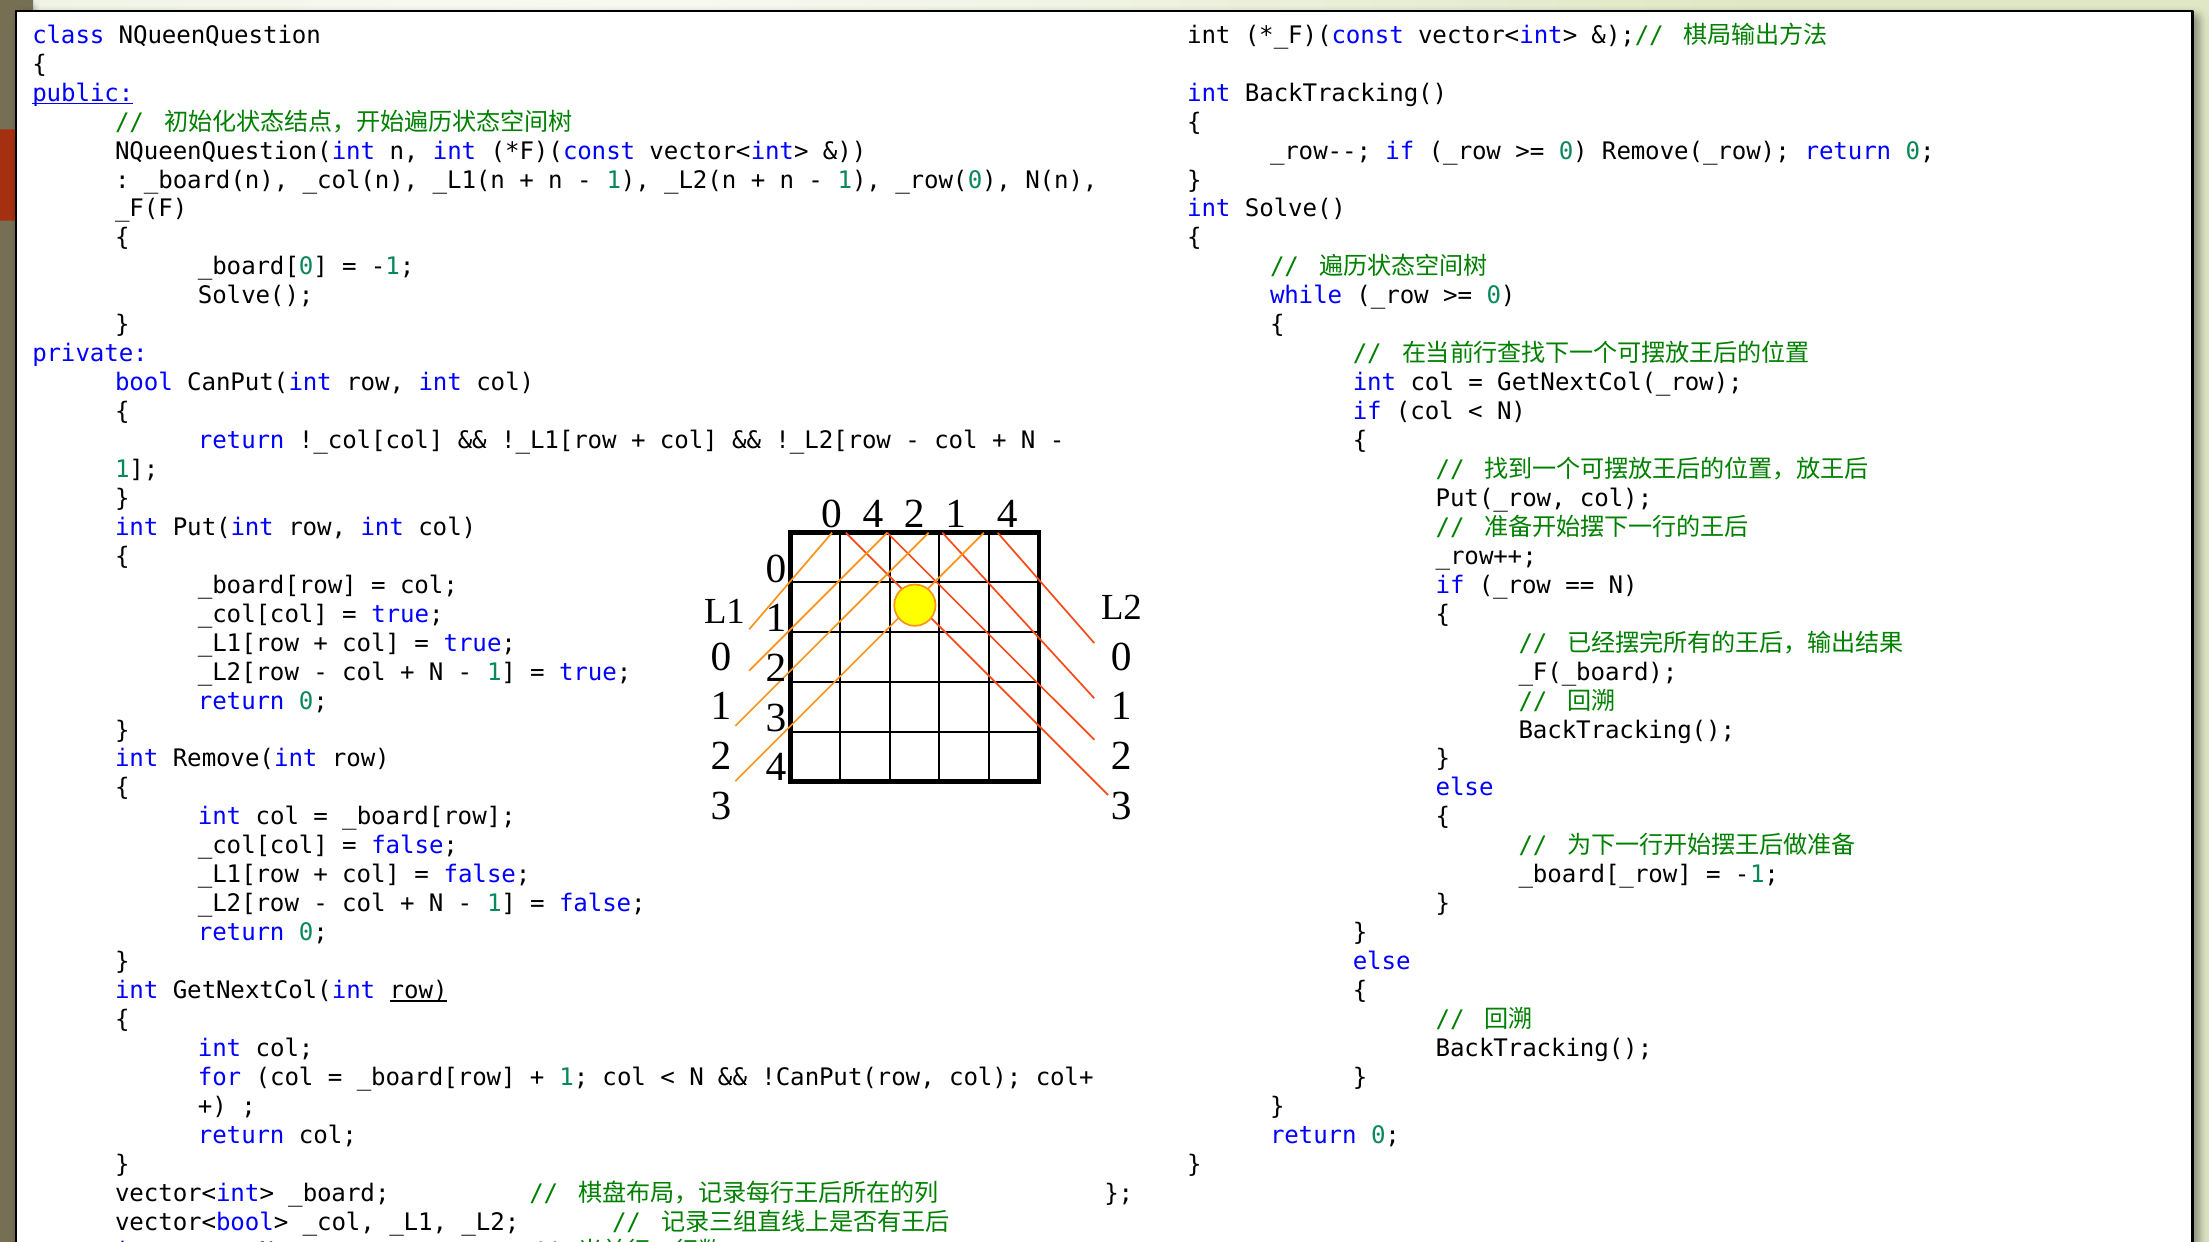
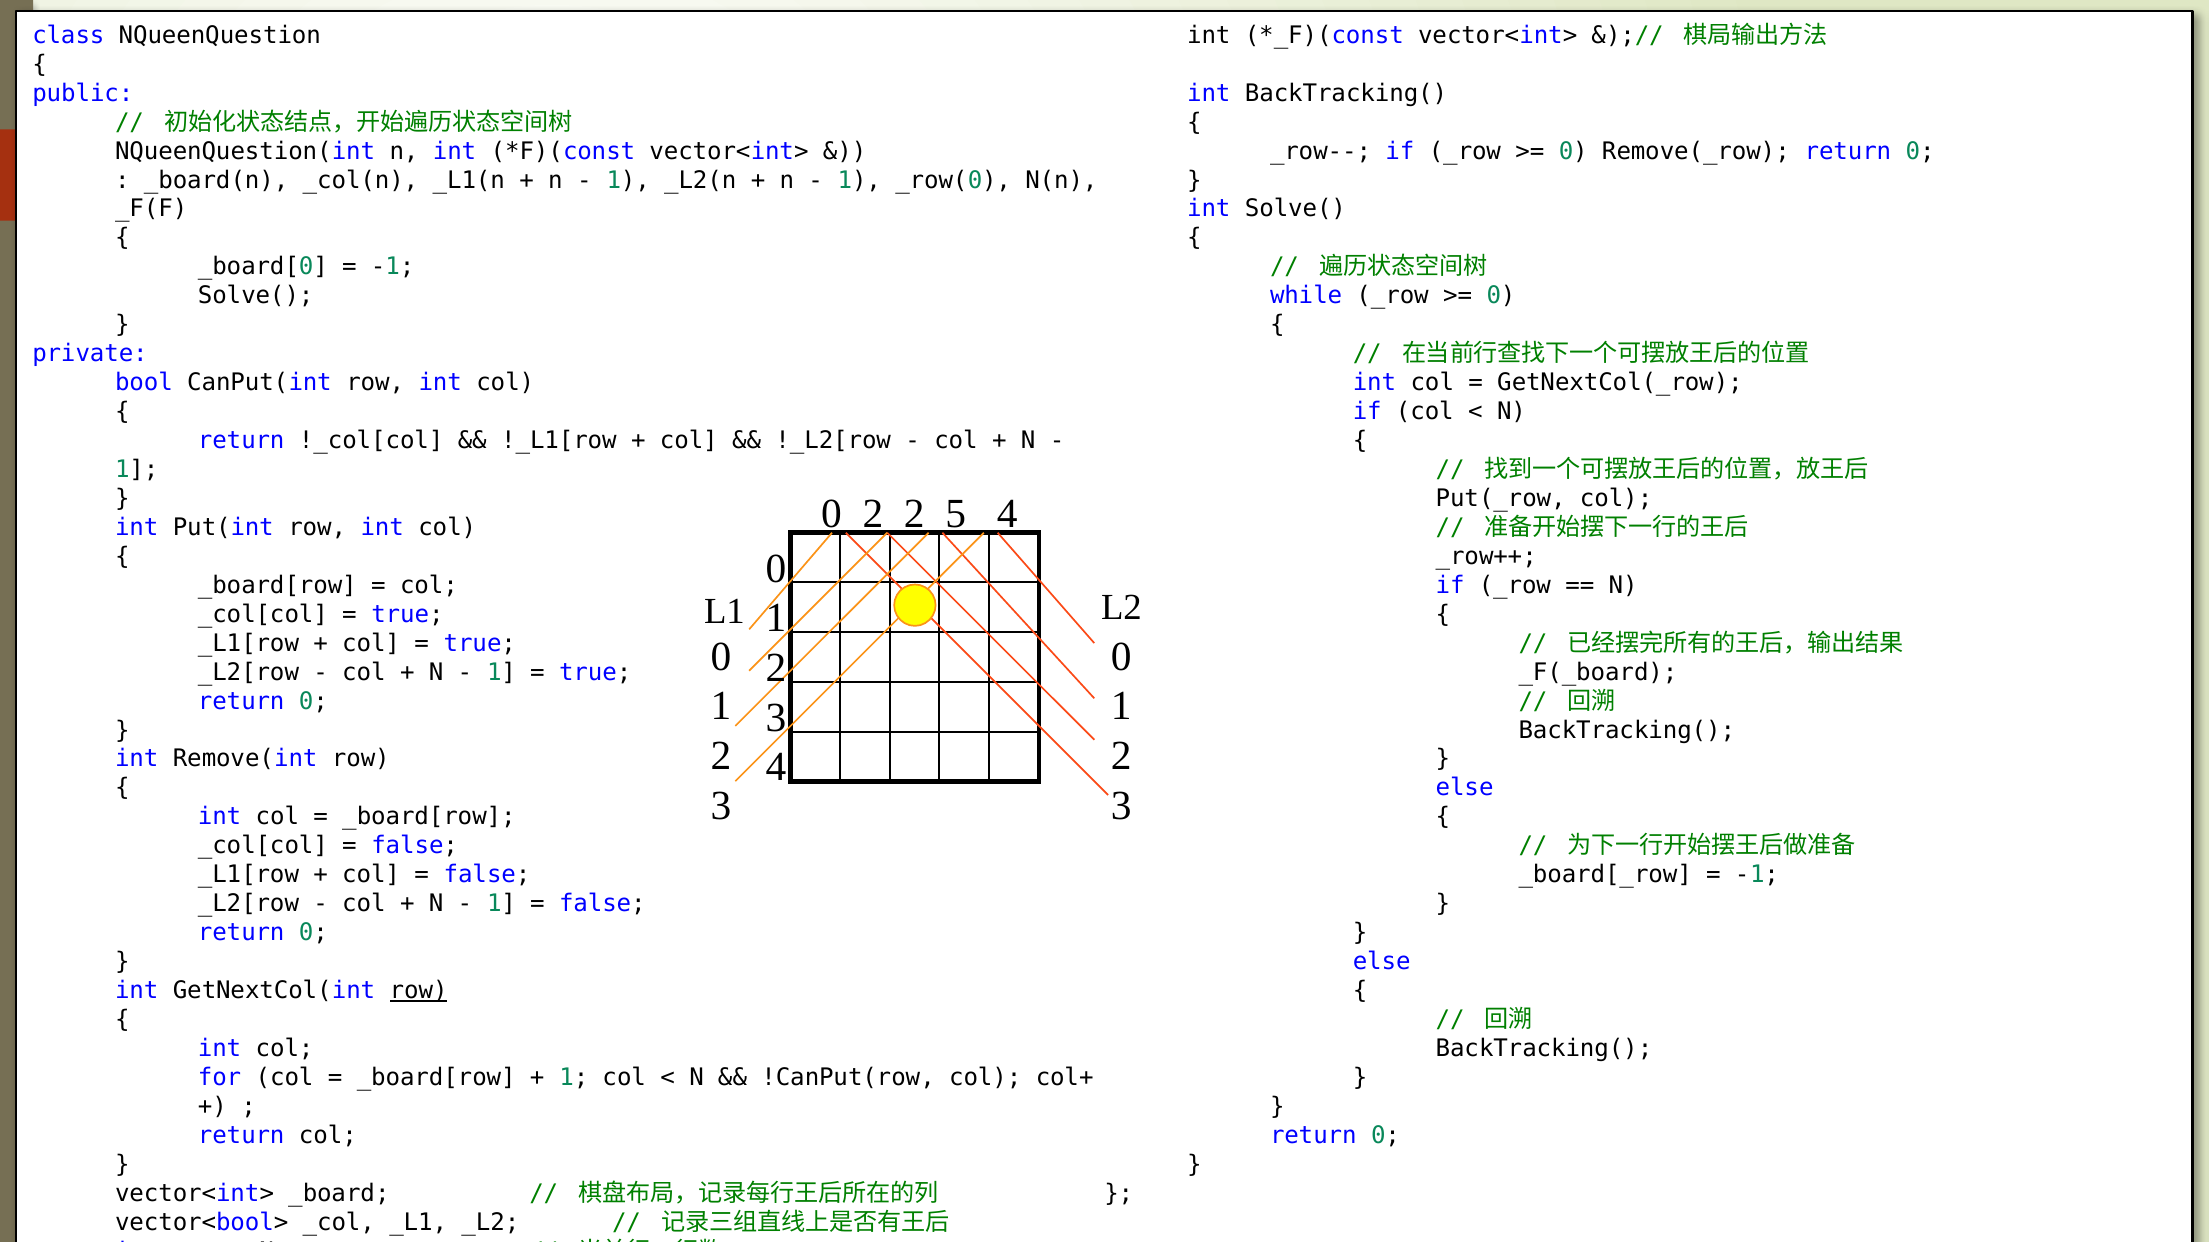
public underline: present -> none
0 4: 4 -> 2
2 1: 1 -> 5
